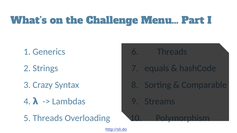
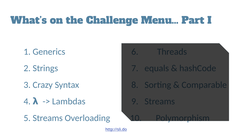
5 Threads: Threads -> Streams
